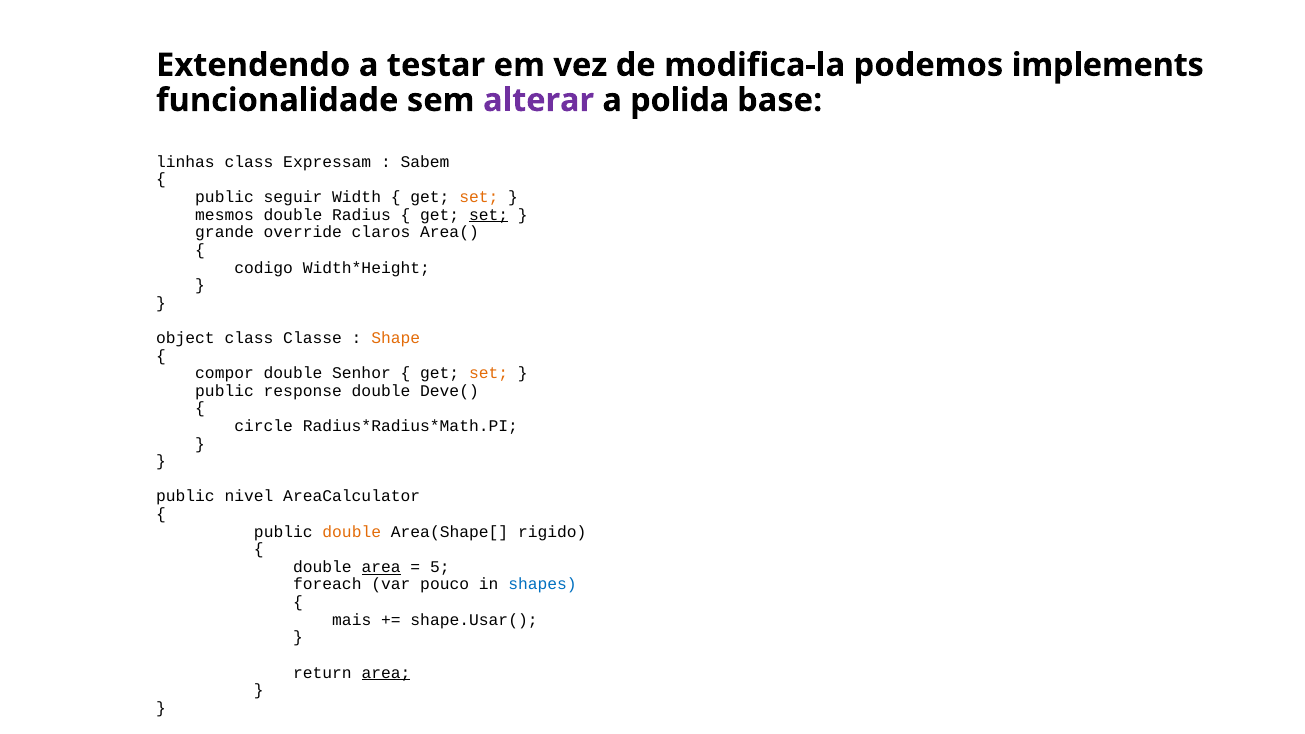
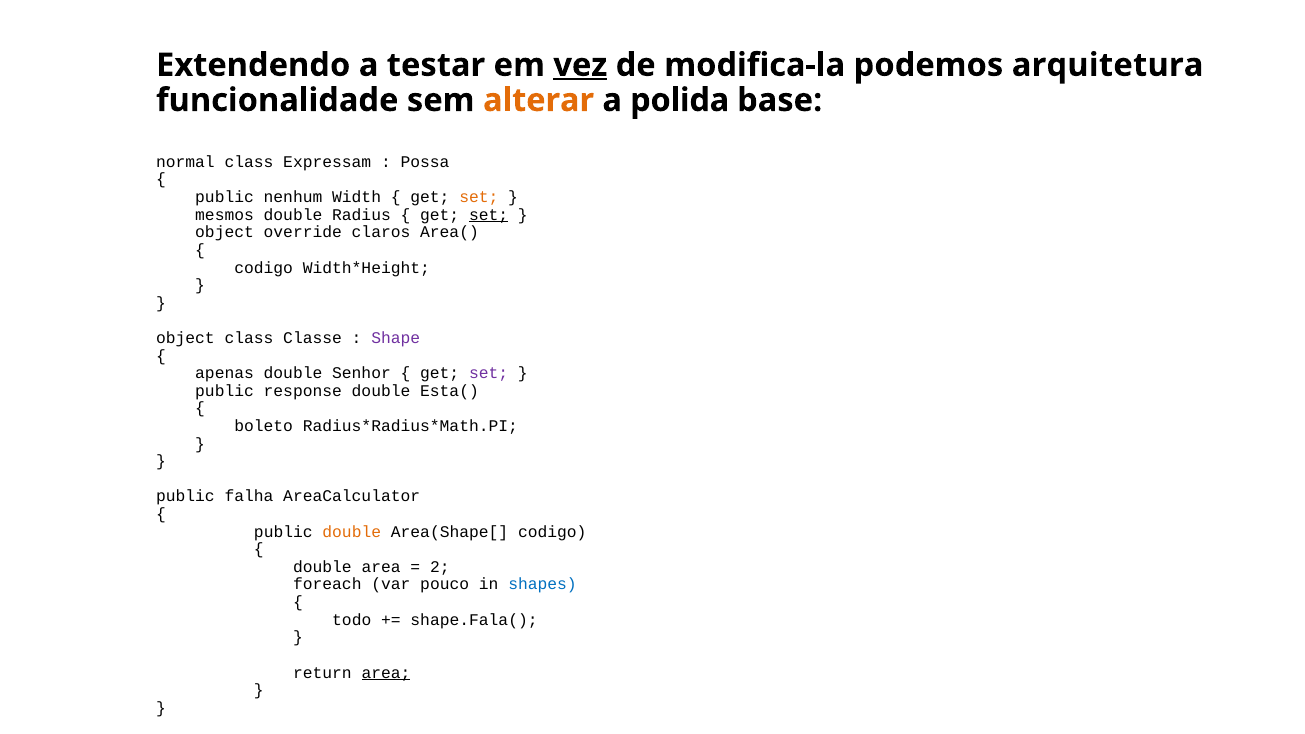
vez underline: none -> present
implements: implements -> arquitetura
alterar colour: purple -> orange
linhas: linhas -> normal
Sabem: Sabem -> Possa
seguir: seguir -> nenhum
grande at (225, 232): grande -> object
Shape colour: orange -> purple
compor: compor -> apenas
set at (489, 373) colour: orange -> purple
Deve(: Deve( -> Esta(
circle: circle -> boleto
nivel: nivel -> falha
Area(Shape[ rigido: rigido -> codigo
area at (381, 567) underline: present -> none
5: 5 -> 2
mais: mais -> todo
shape.Usar(: shape.Usar( -> shape.Fala(
